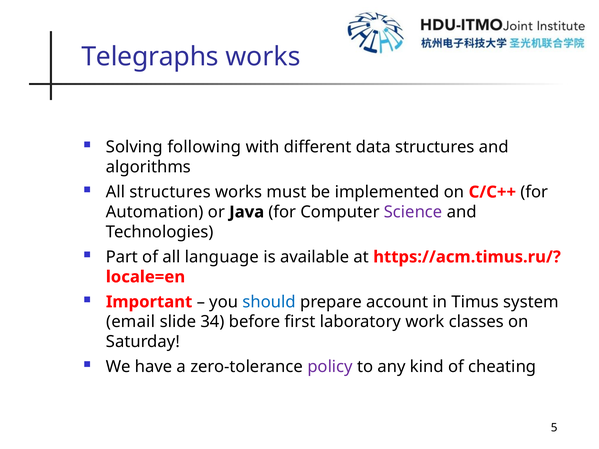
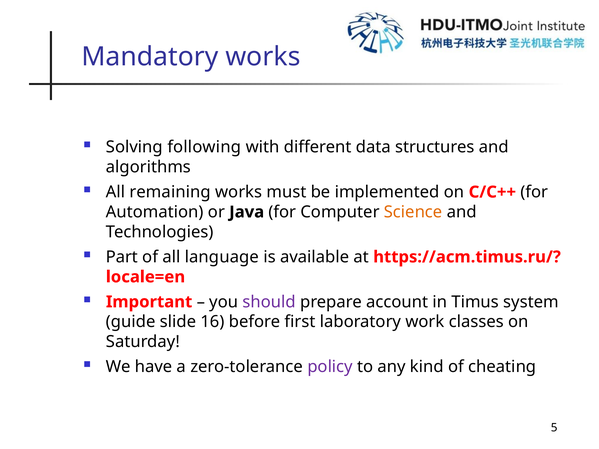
Telegraphs: Telegraphs -> Mandatory
All structures: structures -> remaining
Science colour: purple -> orange
should colour: blue -> purple
email: email -> guide
34: 34 -> 16
